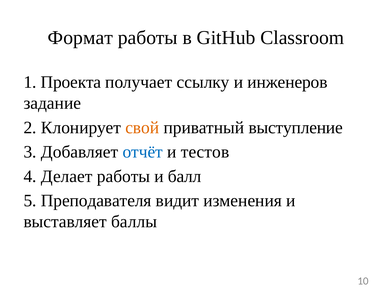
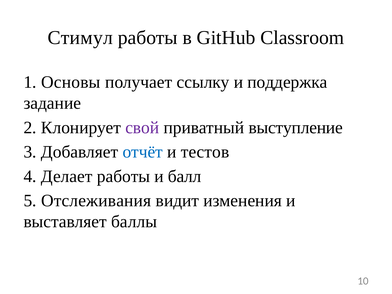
Формат: Формат -> Стимул
Проекта: Проекта -> Основы
инженеров: инженеров -> поддержка
свой colour: orange -> purple
Преподавателя: Преподавателя -> Отслеживания
